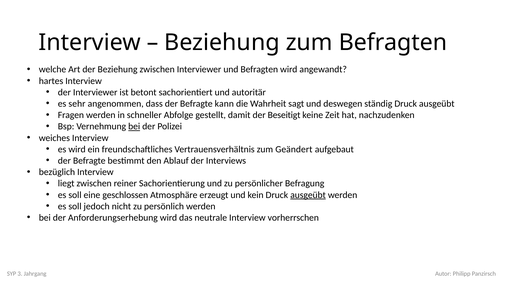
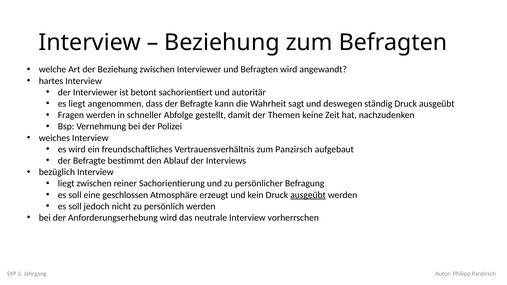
es sehr: sehr -> liegt
Beseitigt: Beseitigt -> Themen
bei at (134, 127) underline: present -> none
zum Geändert: Geändert -> Panzirsch
